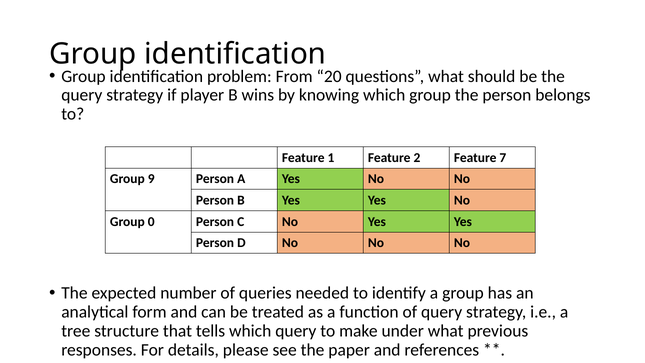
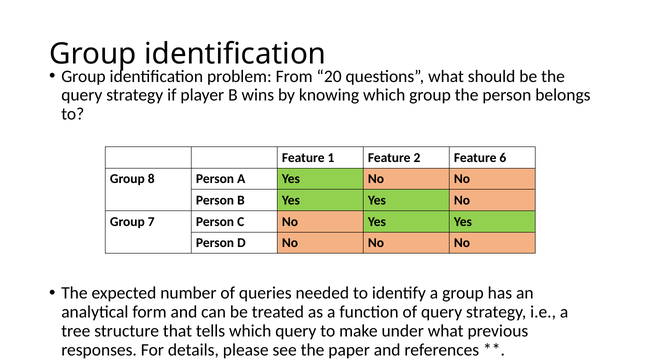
7: 7 -> 6
9: 9 -> 8
0: 0 -> 7
